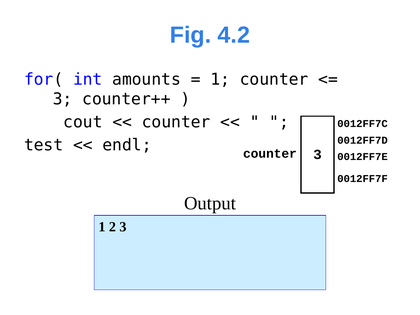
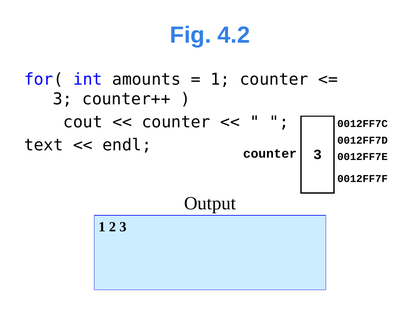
test: test -> text
